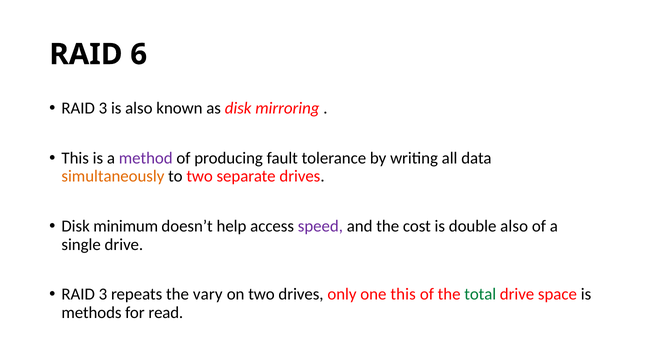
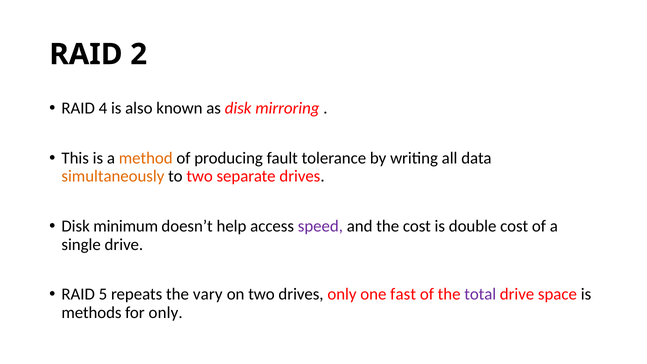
6: 6 -> 2
3 at (103, 108): 3 -> 4
method colour: purple -> orange
double also: also -> cost
3 at (103, 294): 3 -> 5
one this: this -> fast
total colour: green -> purple
for read: read -> only
